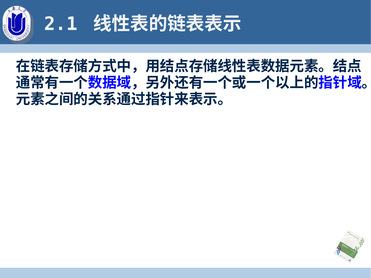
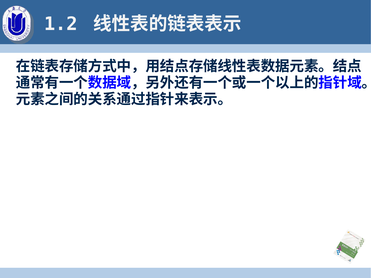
2.1: 2.1 -> 1.2
